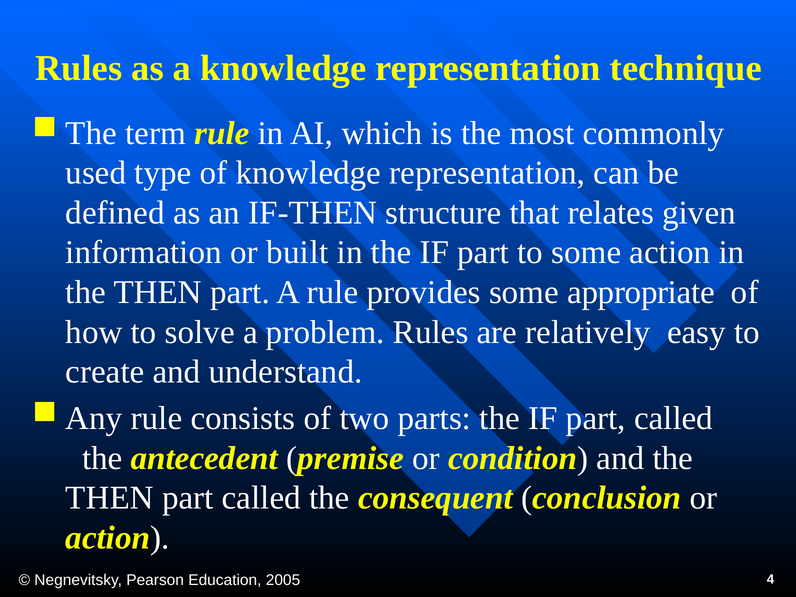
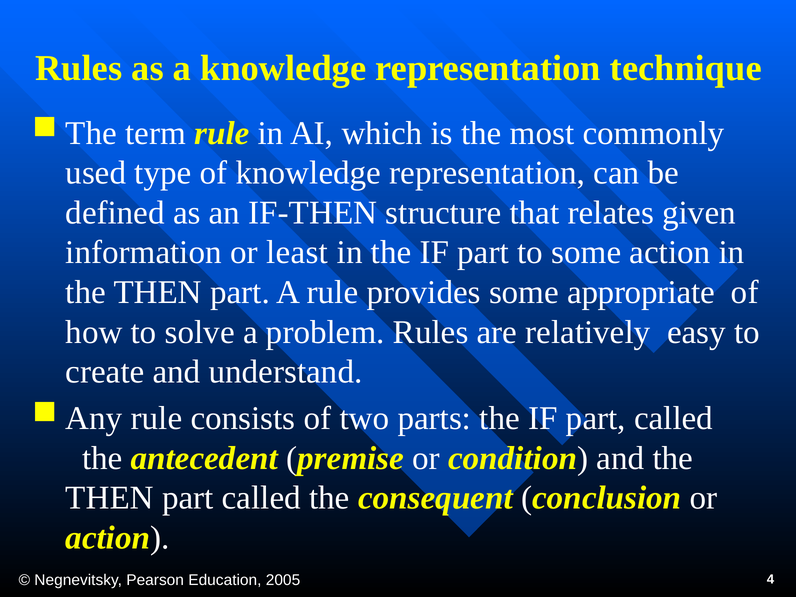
built: built -> least
